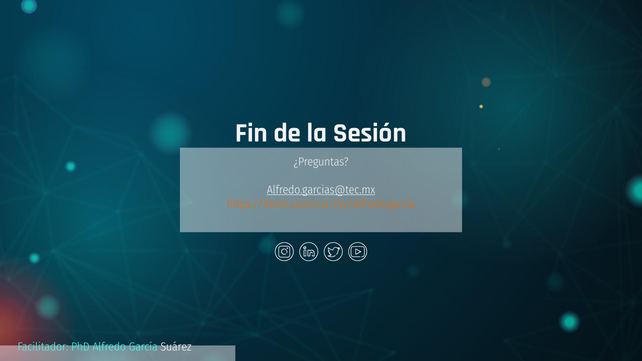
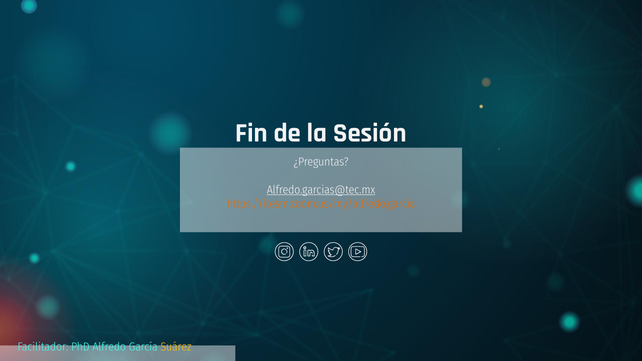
Suárez colour: white -> yellow
